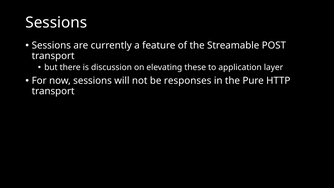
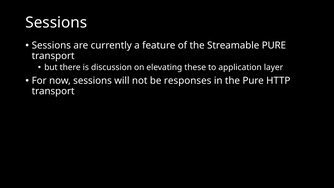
Streamable POST: POST -> PURE
